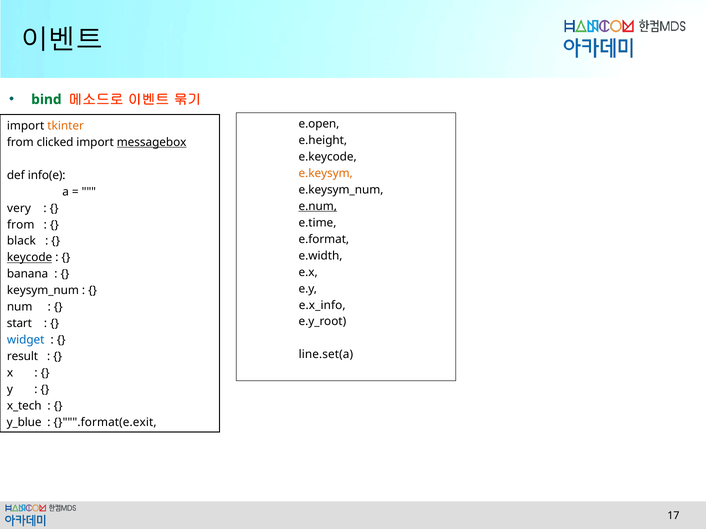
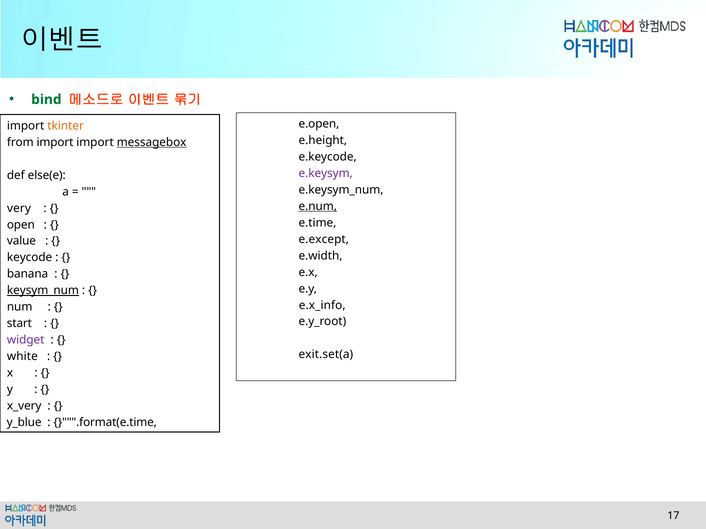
from clicked: clicked -> import
e.keysym colour: orange -> purple
info(e: info(e -> else(e
from at (21, 225): from -> open
e.format: e.format -> e.except
black: black -> value
keycode underline: present -> none
keysym_num underline: none -> present
widget colour: blue -> purple
line.set(a: line.set(a -> exit.set(a
result: result -> white
x_tech: x_tech -> x_very
}""".format(e.exit: }""".format(e.exit -> }""".format(e.time
